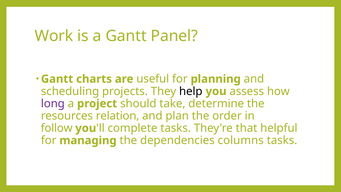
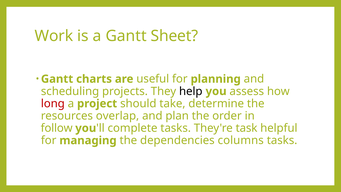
Panel: Panel -> Sheet
long colour: purple -> red
relation: relation -> overlap
that: that -> task
